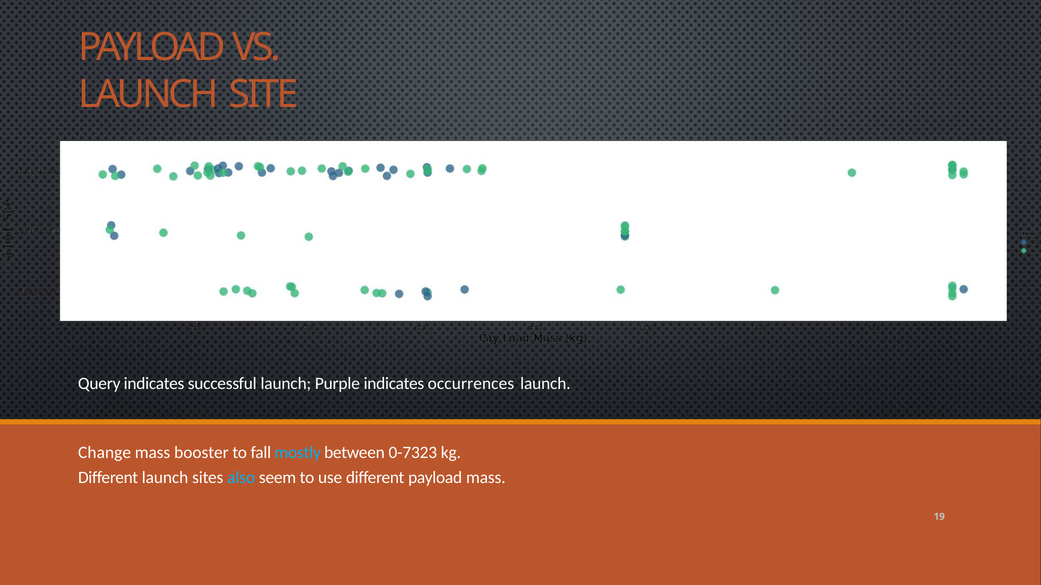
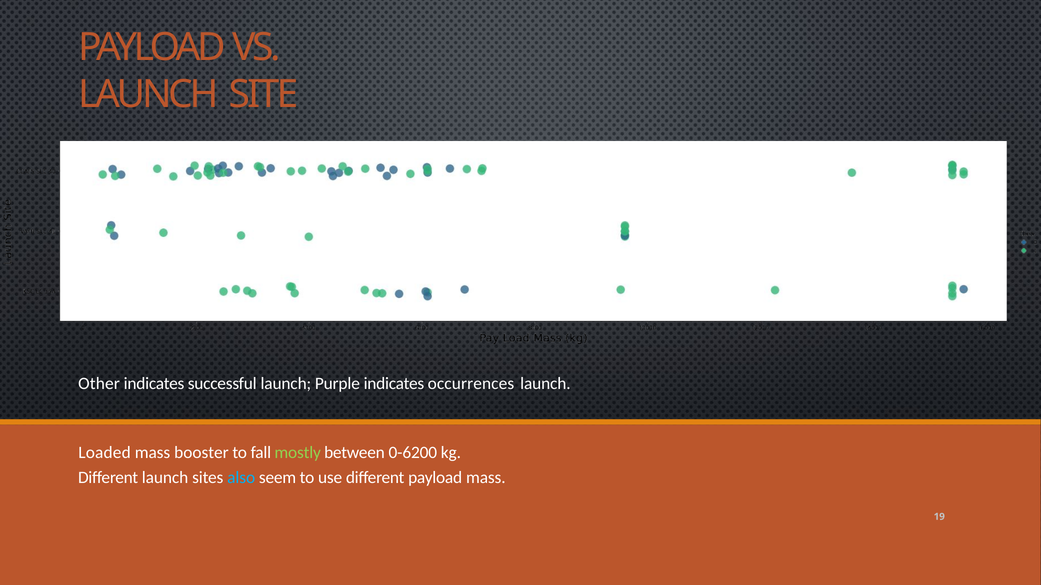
Query: Query -> Other
Change: Change -> Loaded
mostly colour: light blue -> light green
0-7323: 0-7323 -> 0-6200
